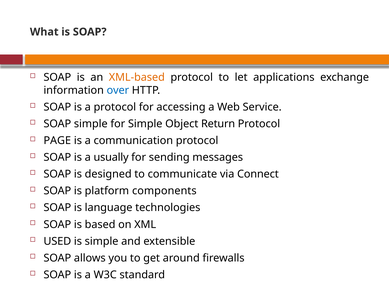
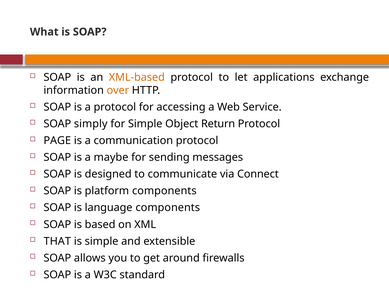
over colour: blue -> orange
SOAP simple: simple -> simply
usually: usually -> maybe
language technologies: technologies -> components
USED: USED -> THAT
